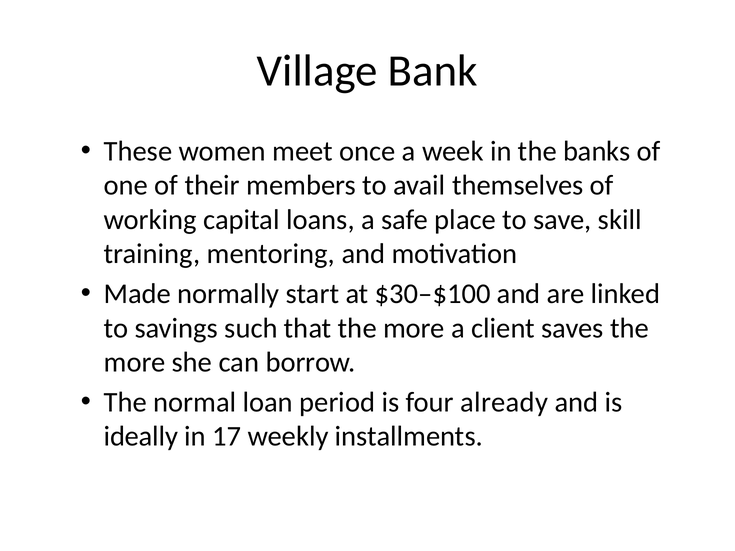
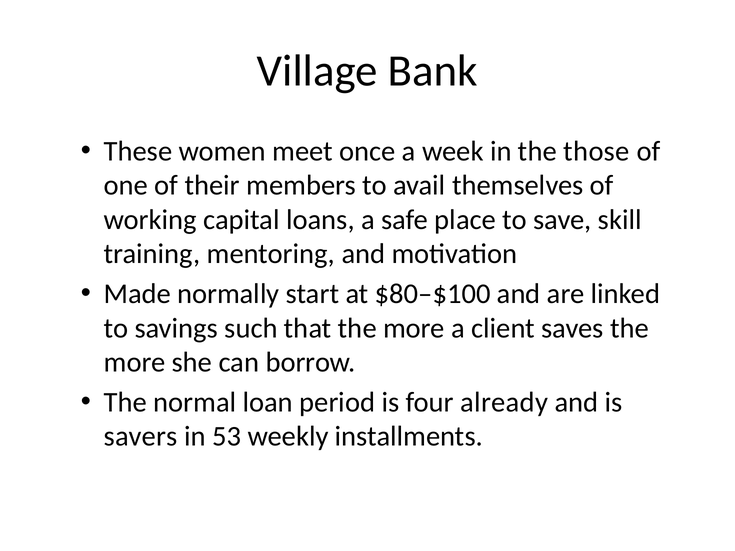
banks: banks -> those
$30–$100: $30–$100 -> $80–$100
ideally: ideally -> savers
17: 17 -> 53
